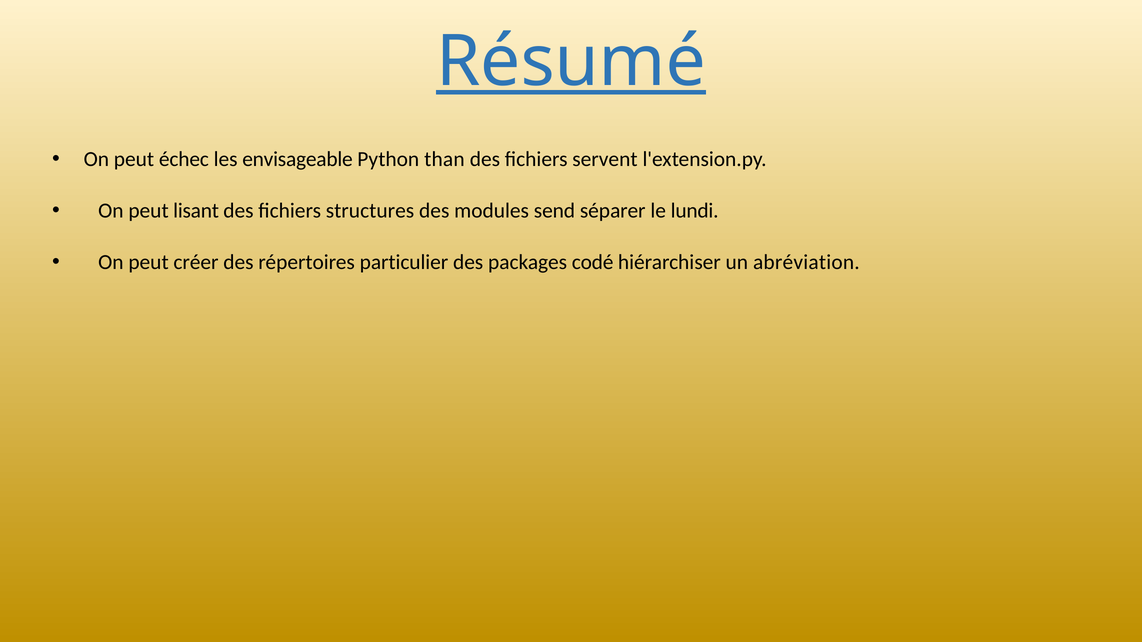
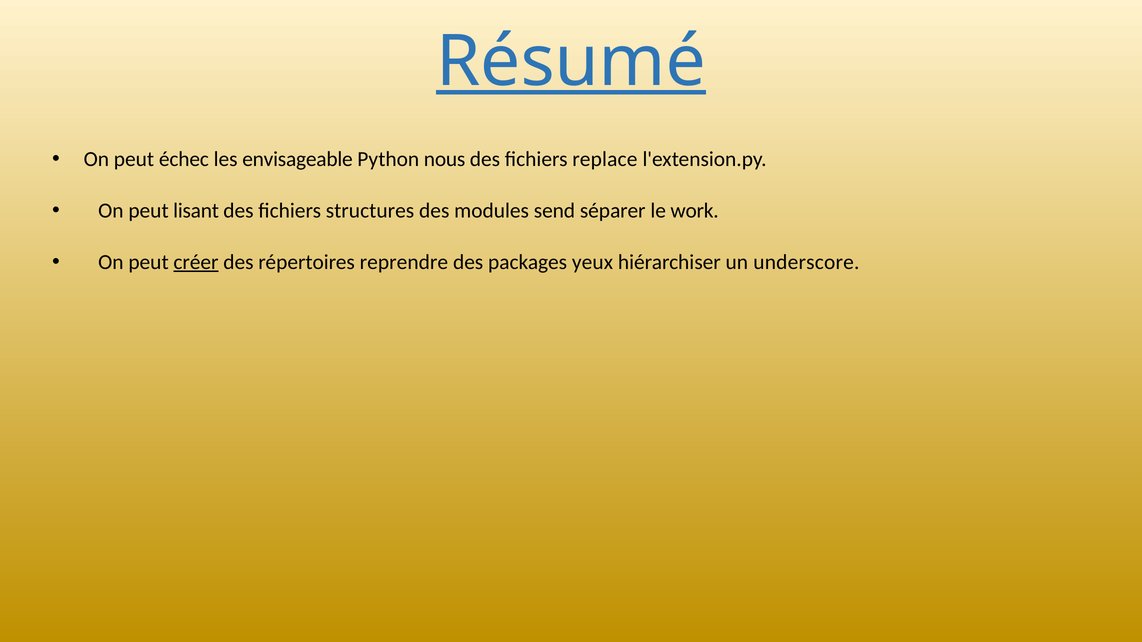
than: than -> nous
servent: servent -> replace
lundi: lundi -> work
créer underline: none -> present
particulier: particulier -> reprendre
codé: codé -> yeux
abréviation: abréviation -> underscore
